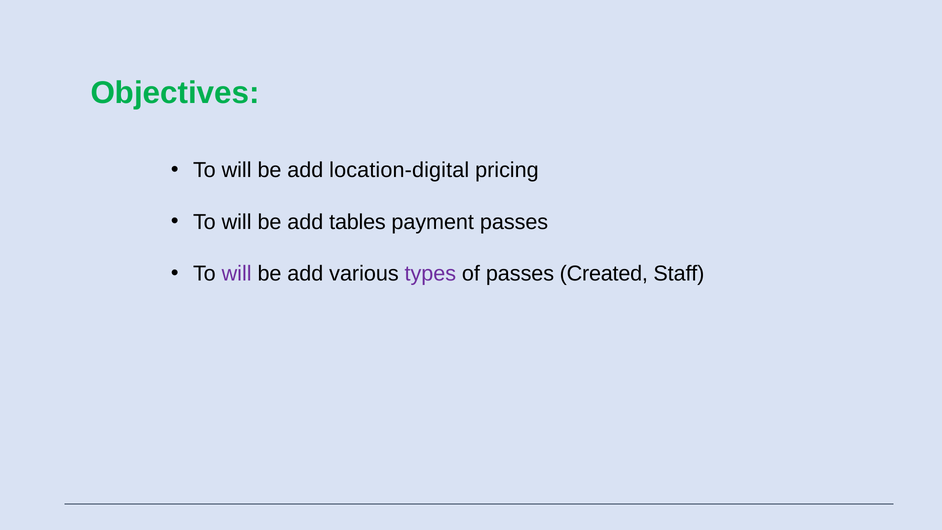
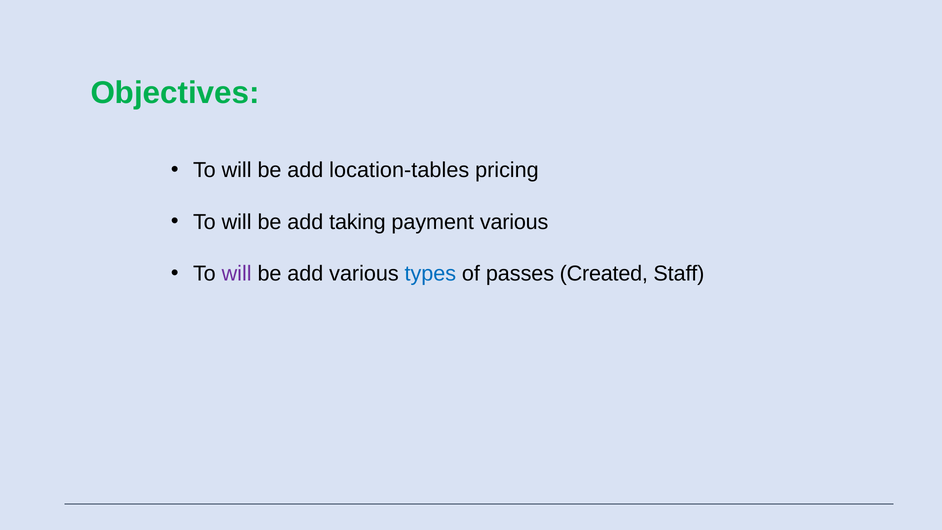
location-digital: location-digital -> location-tables
tables: tables -> taking
payment passes: passes -> various
types colour: purple -> blue
